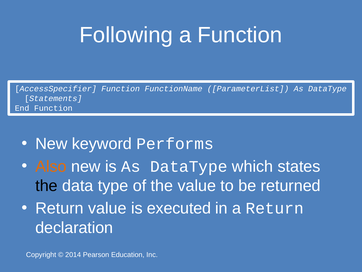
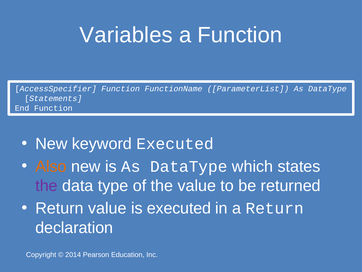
Following: Following -> Variables
keyword Performs: Performs -> Executed
the at (46, 185) colour: black -> purple
